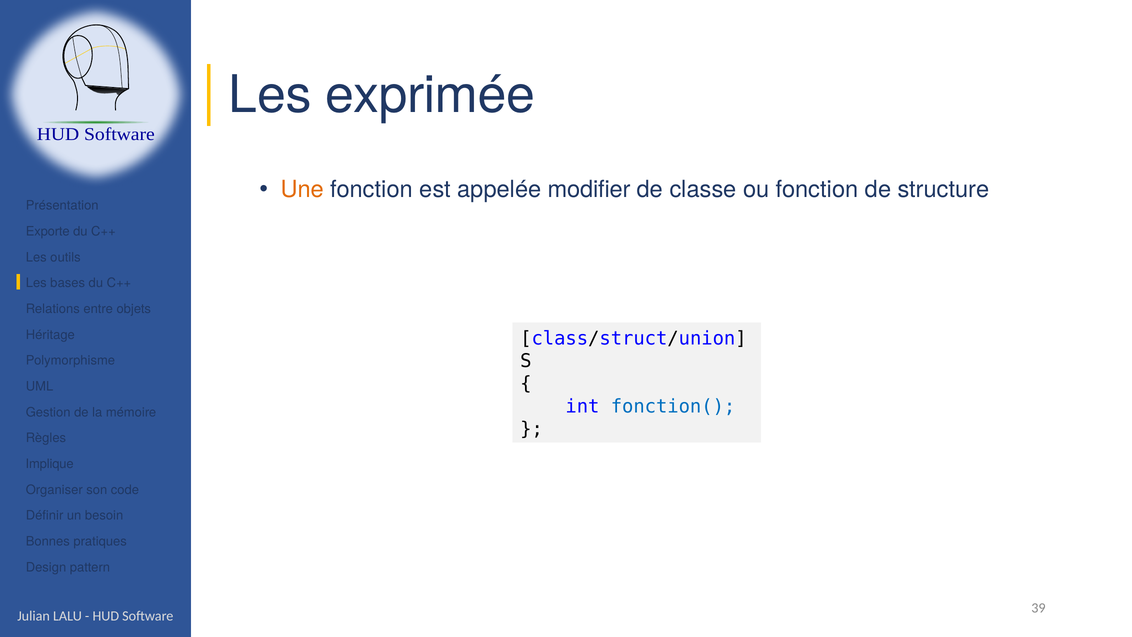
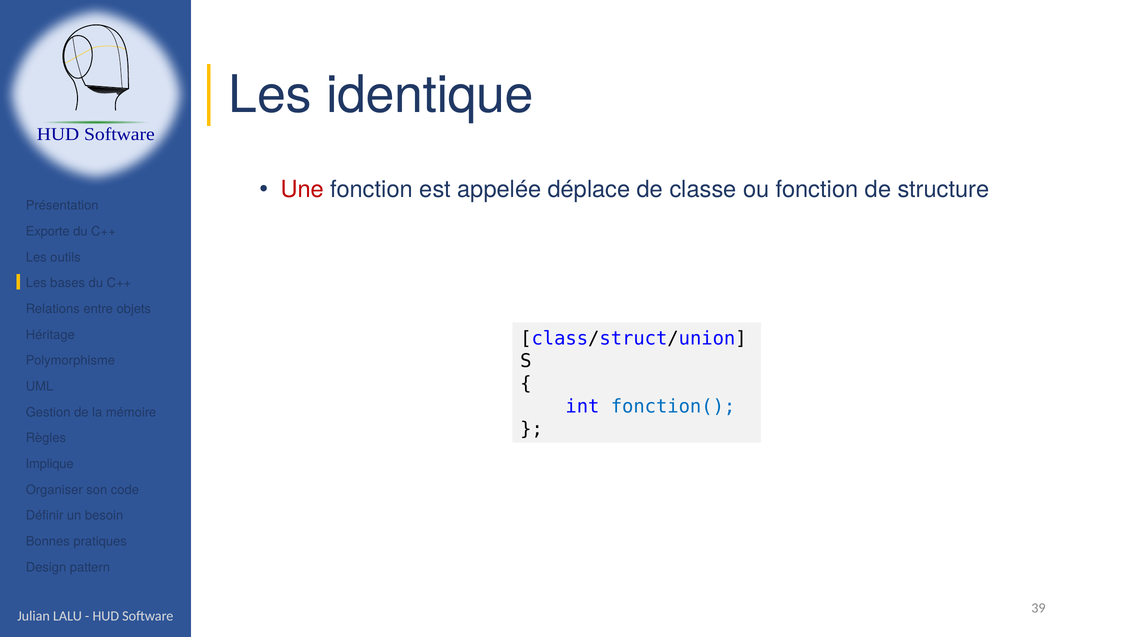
exprimée: exprimée -> identique
Une colour: orange -> red
modifier: modifier -> déplace
